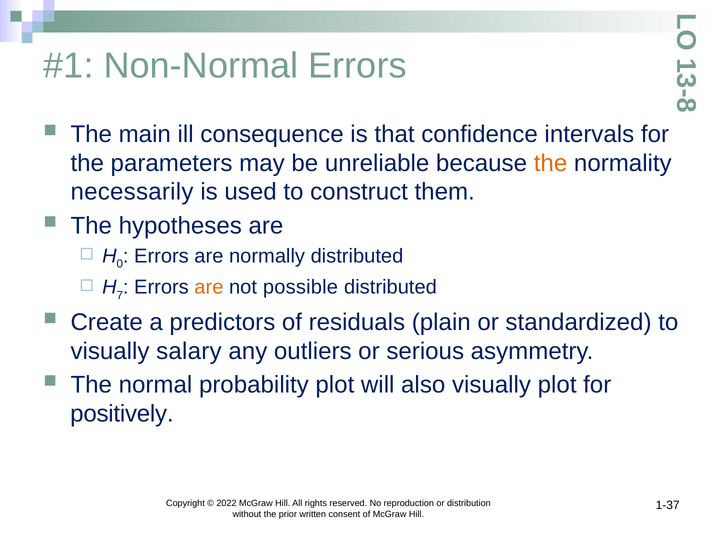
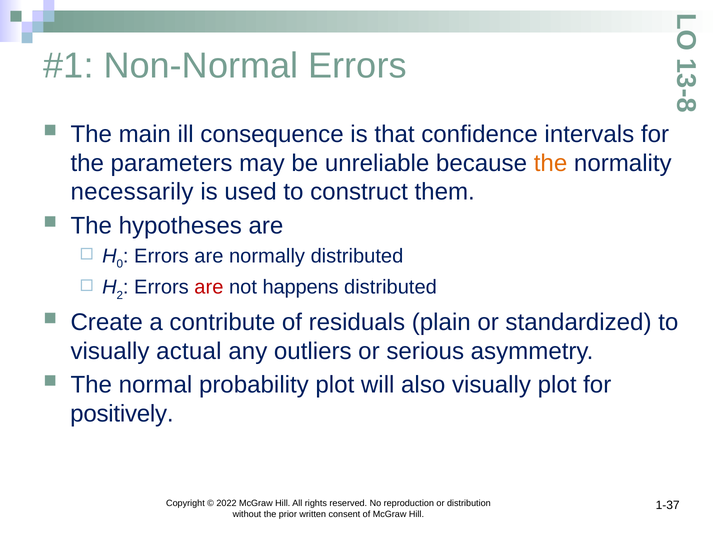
7: 7 -> 2
are at (209, 287) colour: orange -> red
possible: possible -> happens
predictors: predictors -> contribute
salary: salary -> actual
